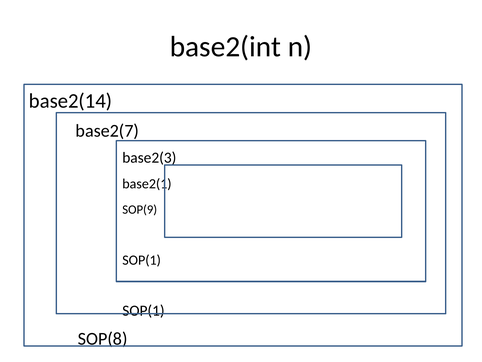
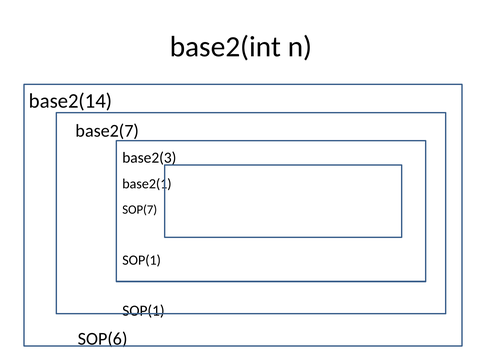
SOP(9: SOP(9 -> SOP(7
SOP(8: SOP(8 -> SOP(6
